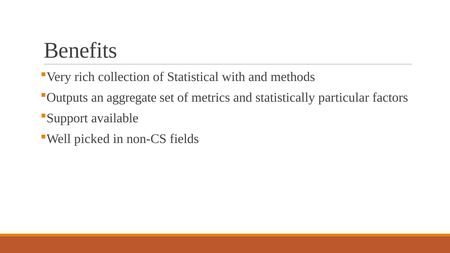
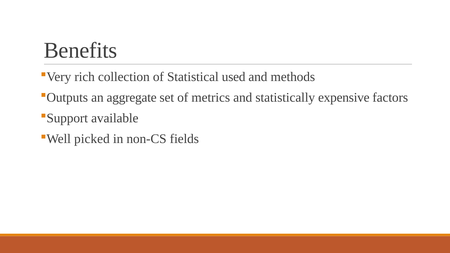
with: with -> used
particular: particular -> expensive
